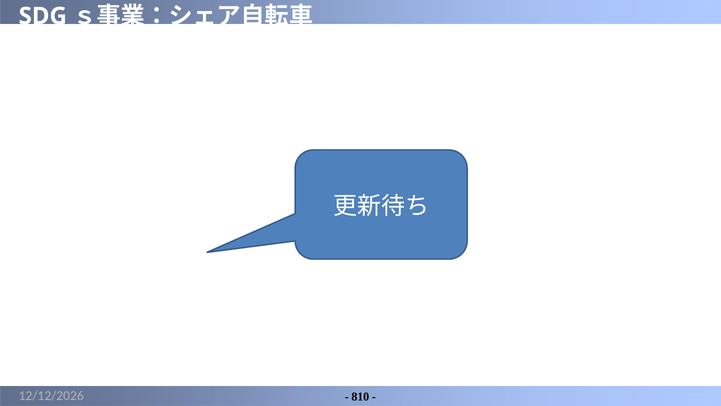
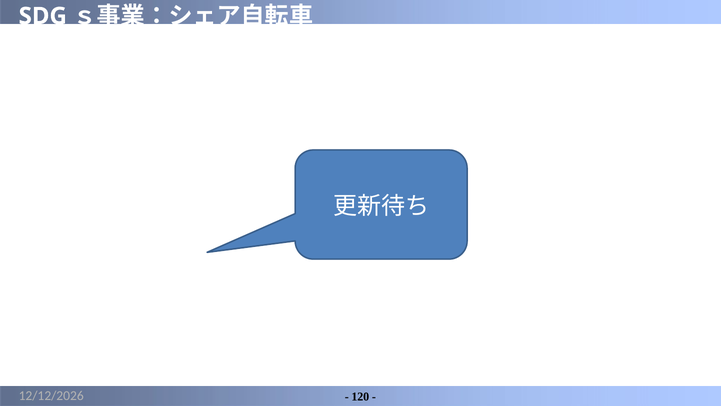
810: 810 -> 120
